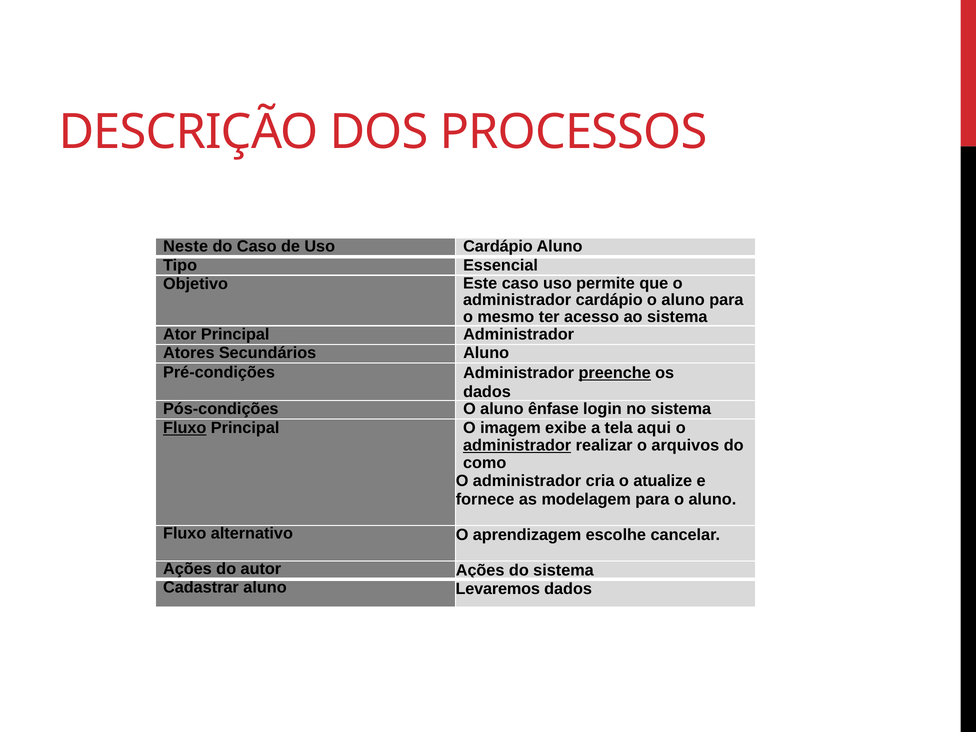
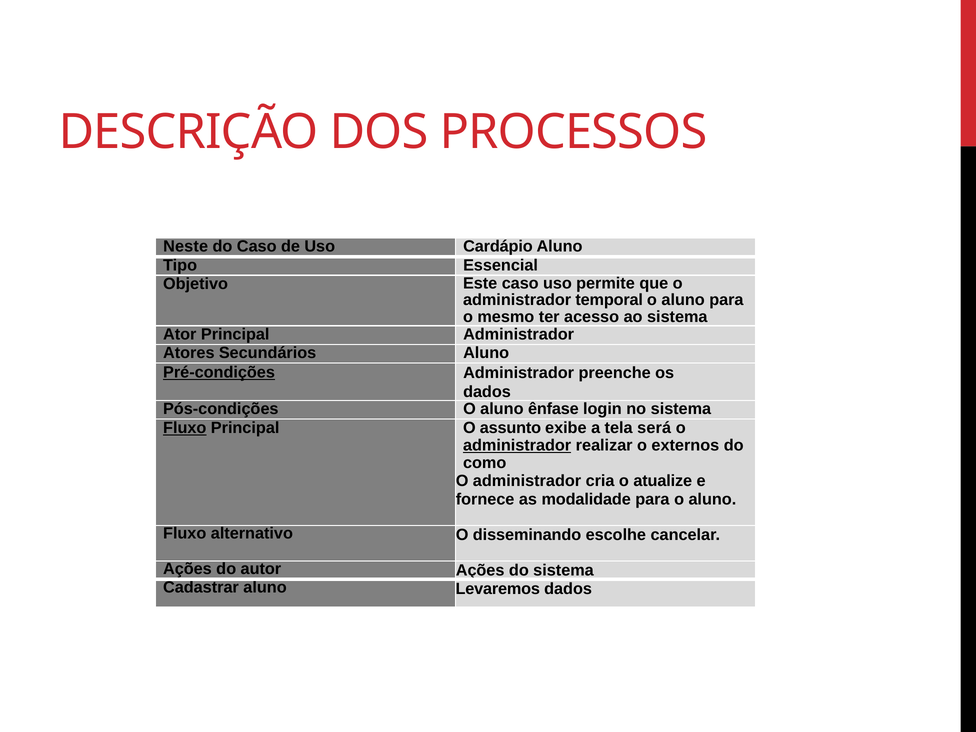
administrador cardápio: cardápio -> temporal
Pré-condições underline: none -> present
preenche underline: present -> none
imagem: imagem -> assunto
aqui: aqui -> será
arquivos: arquivos -> externos
modelagem: modelagem -> modalidade
aprendizagem: aprendizagem -> disseminando
